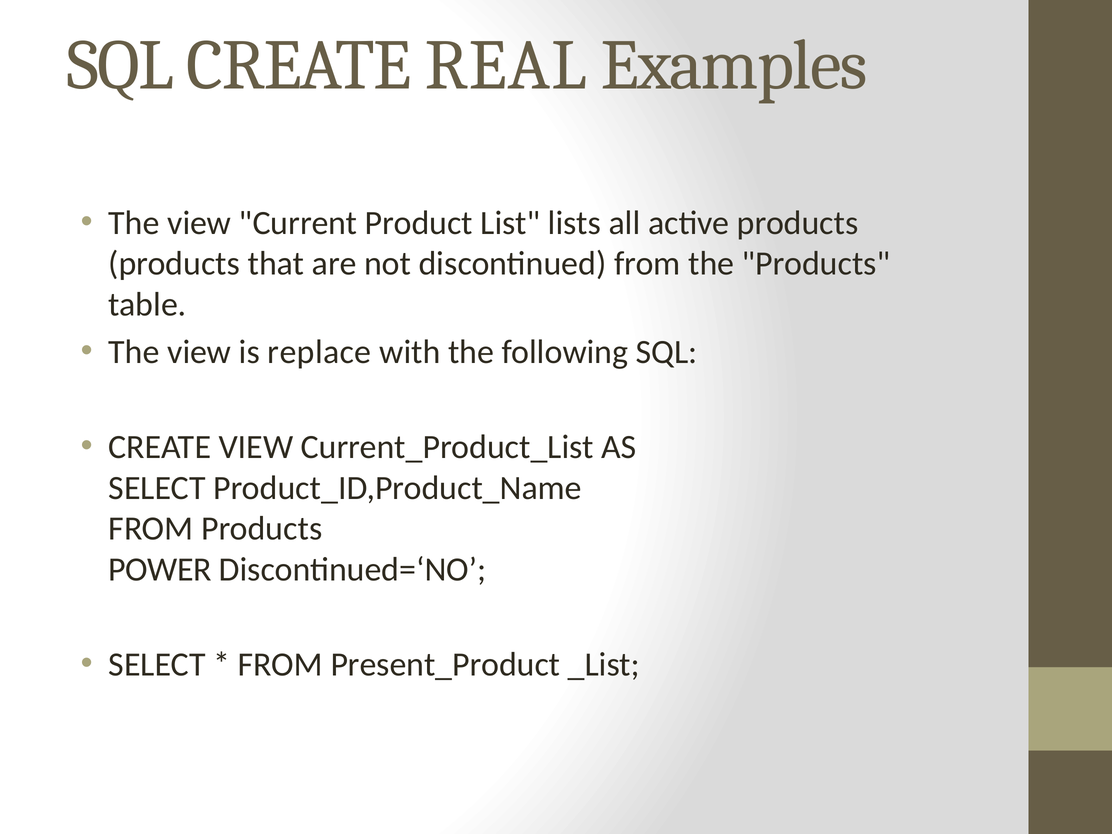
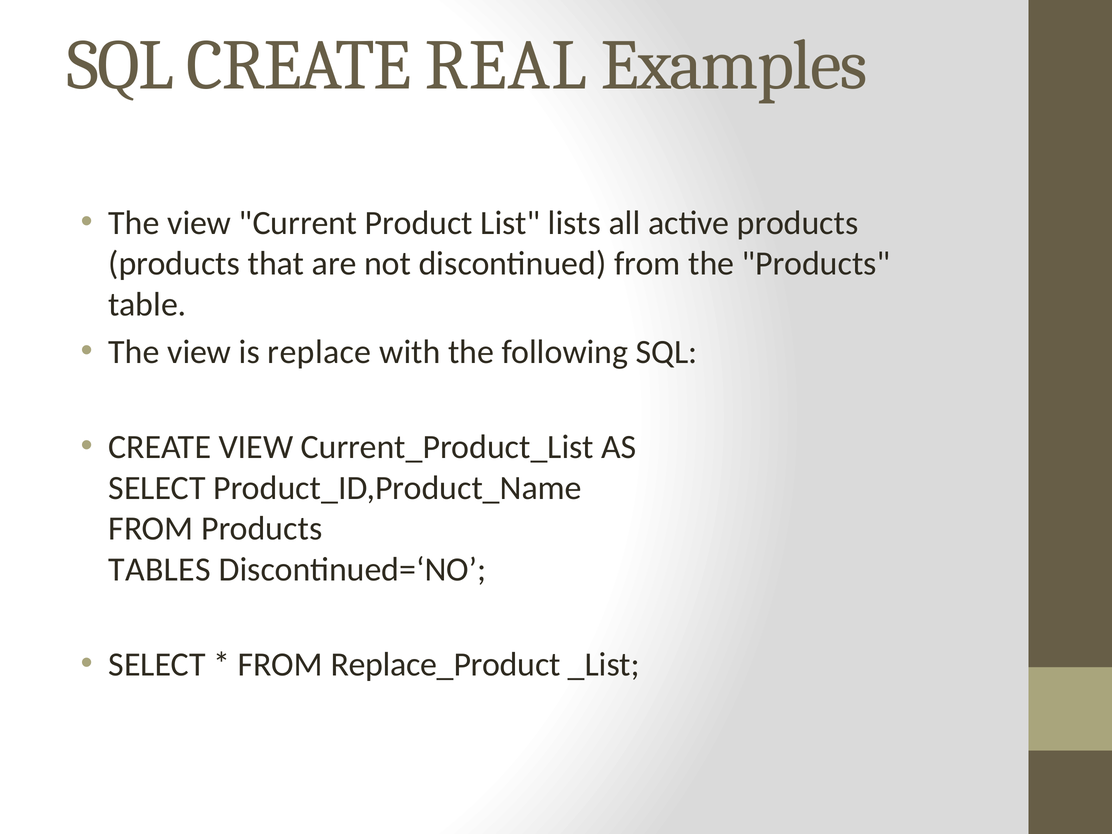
POWER: POWER -> TABLES
Present_Product: Present_Product -> Replace_Product
